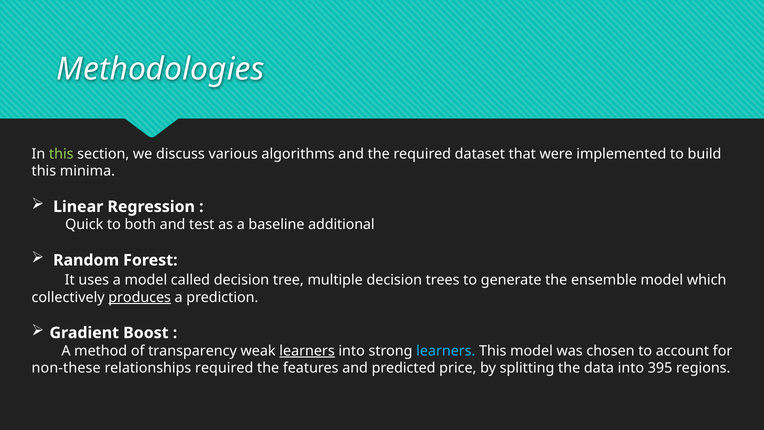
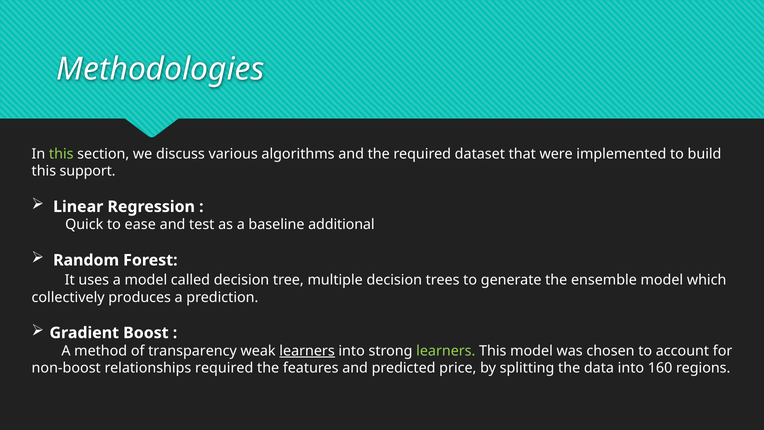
minima: minima -> support
both: both -> ease
produces underline: present -> none
learners at (446, 351) colour: light blue -> light green
non-these: non-these -> non-boost
395: 395 -> 160
